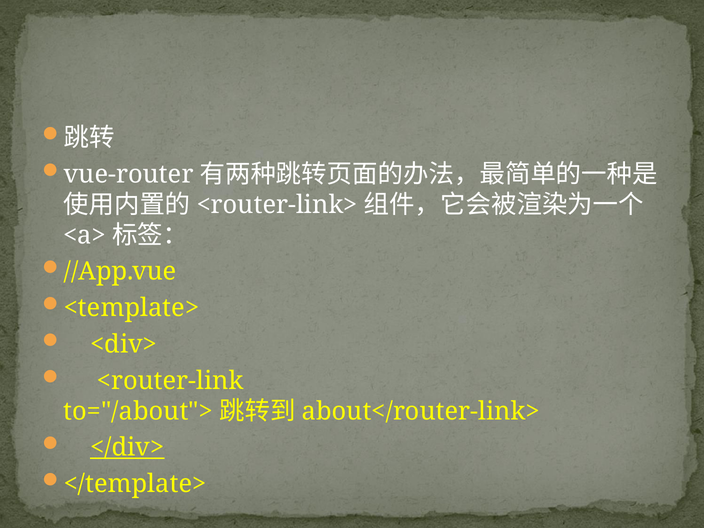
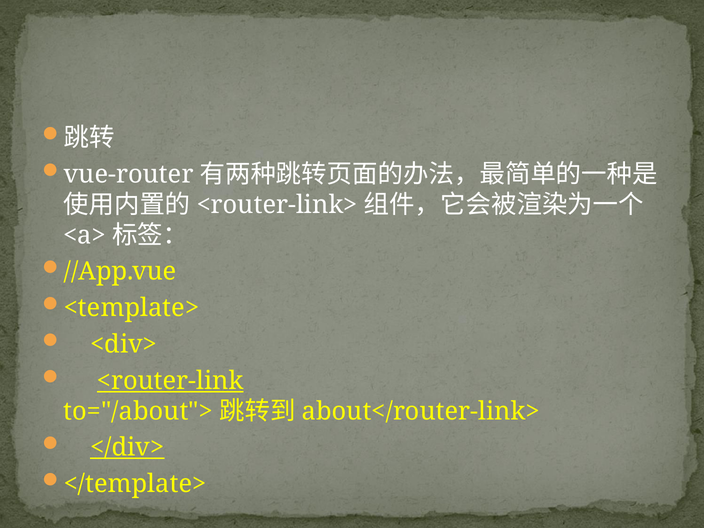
<router-link underline: none -> present
